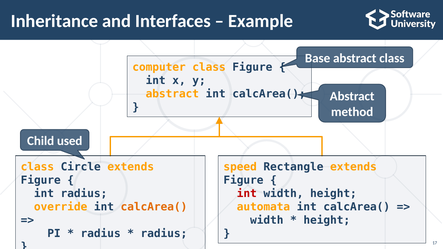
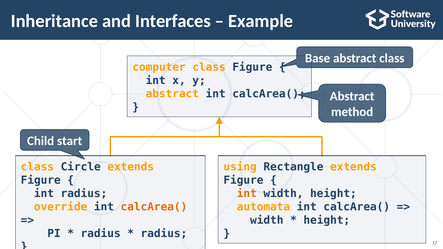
used: used -> start
speed: speed -> using
int at (247, 194) colour: red -> orange
